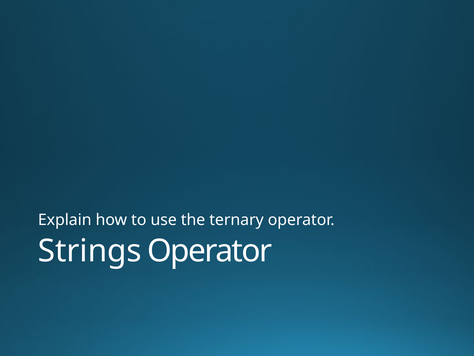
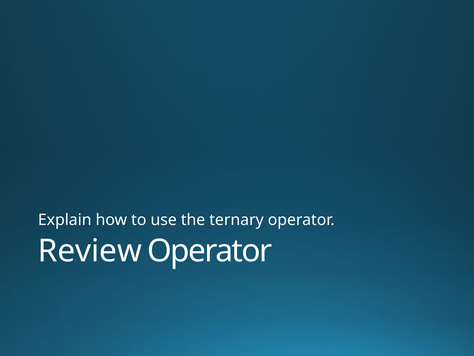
Strings: Strings -> Review
